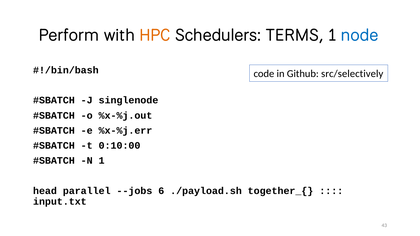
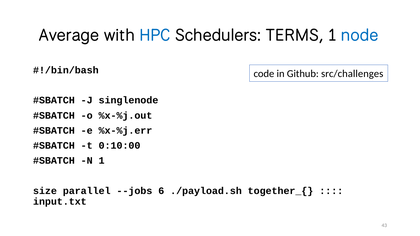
Perform: Perform -> Average
HPC colour: orange -> blue
src/selectively: src/selectively -> src/challenges
head: head -> size
